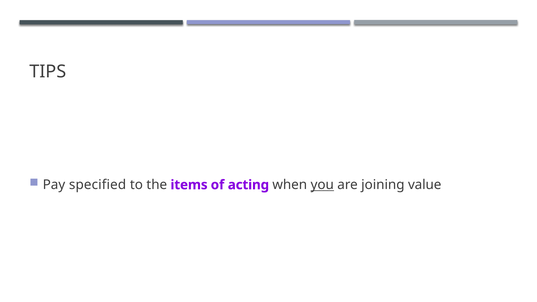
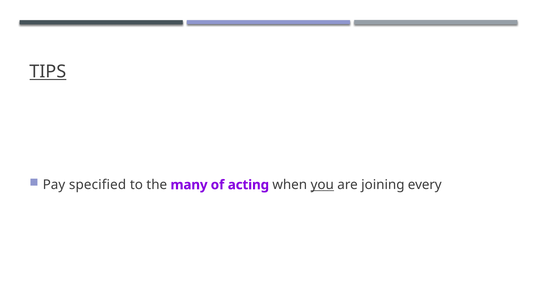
TIPS underline: none -> present
items: items -> many
value: value -> every
